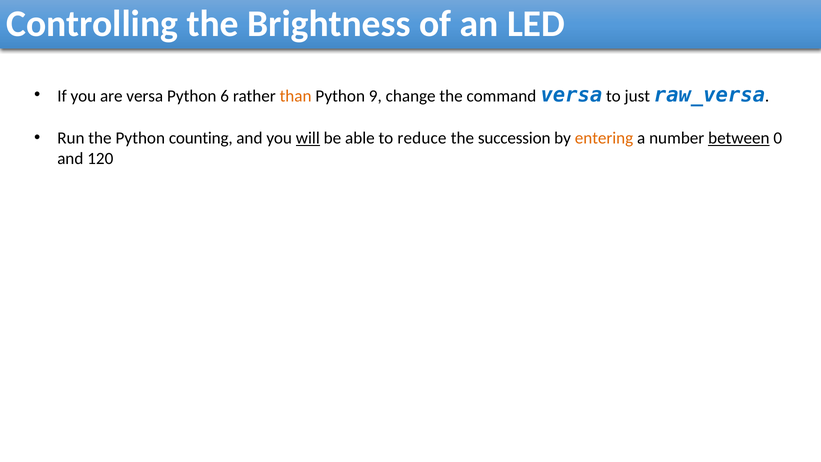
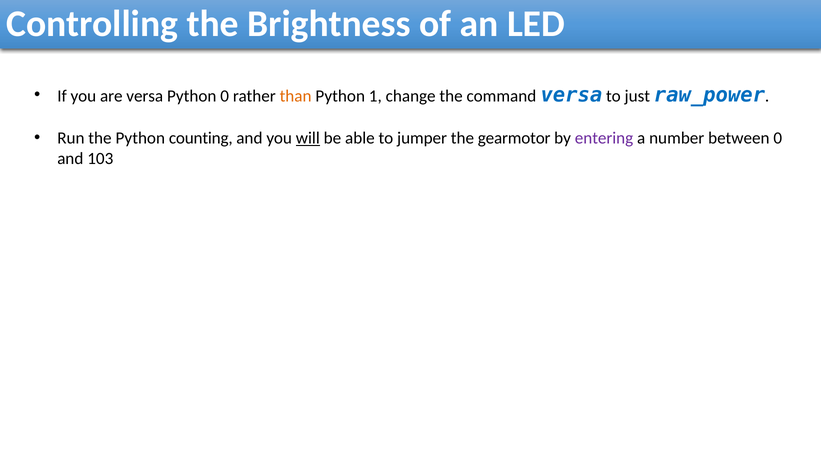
Python 6: 6 -> 0
9: 9 -> 1
raw_versa: raw_versa -> raw_power
reduce: reduce -> jumper
succession: succession -> gearmotor
entering colour: orange -> purple
between underline: present -> none
120: 120 -> 103
